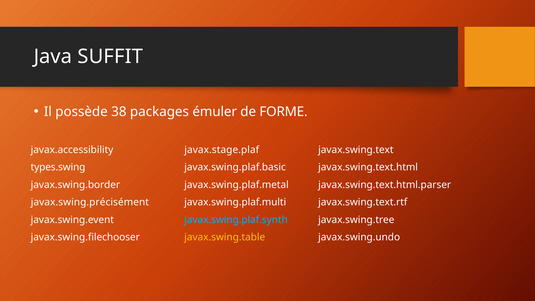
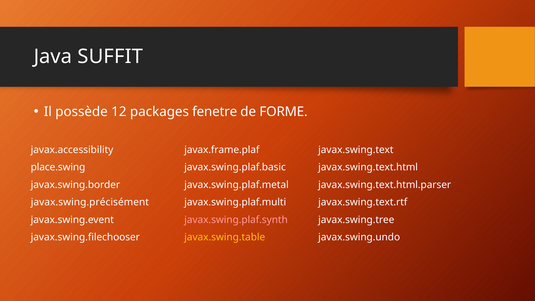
38: 38 -> 12
émuler: émuler -> fenetre
javax.stage.plaf: javax.stage.plaf -> javax.frame.plaf
types.swing: types.swing -> place.swing
javax.swing.plaf.synth colour: light blue -> pink
